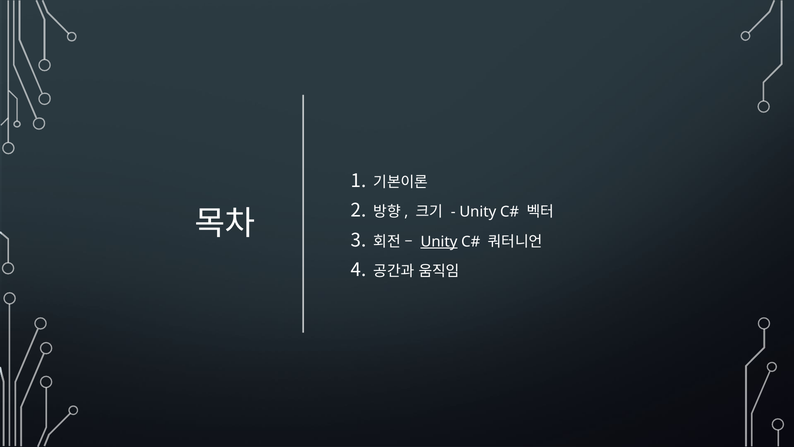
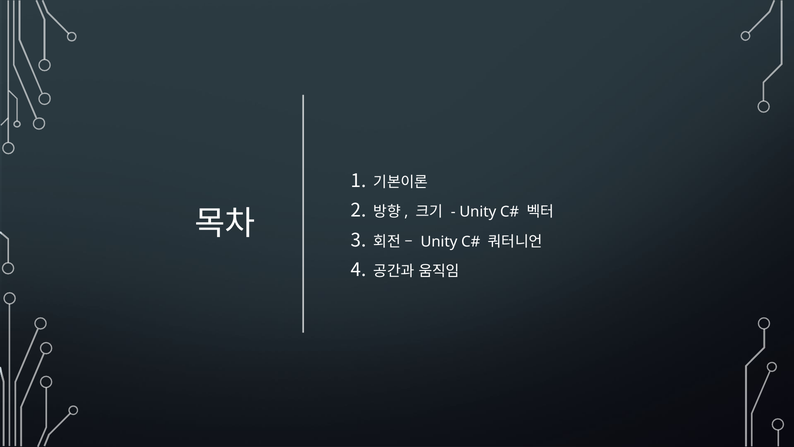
Unity at (439, 241) underline: present -> none
